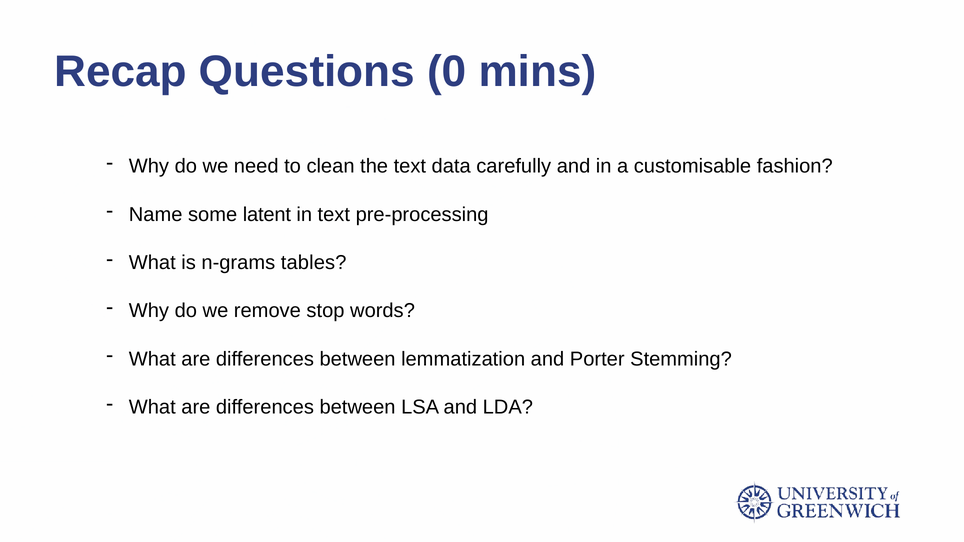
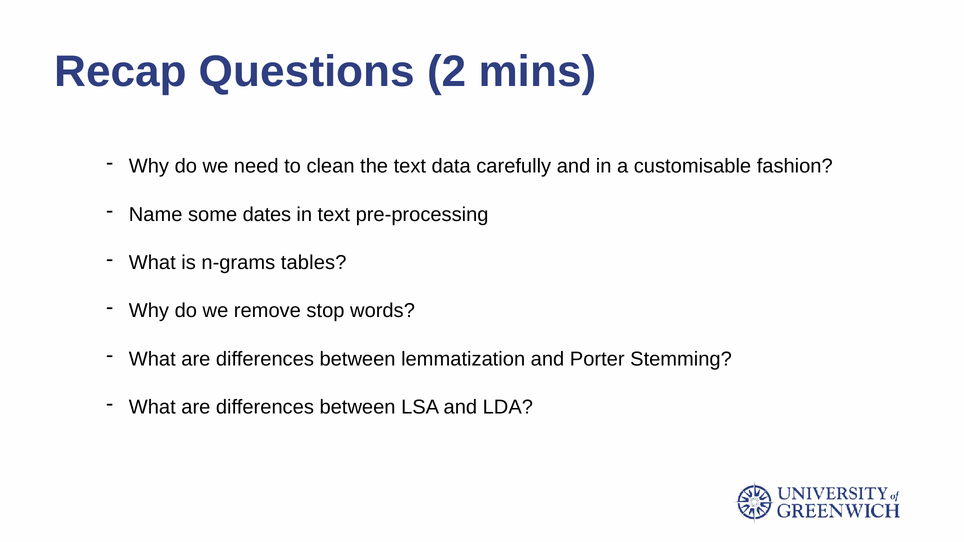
0: 0 -> 2
latent: latent -> dates
